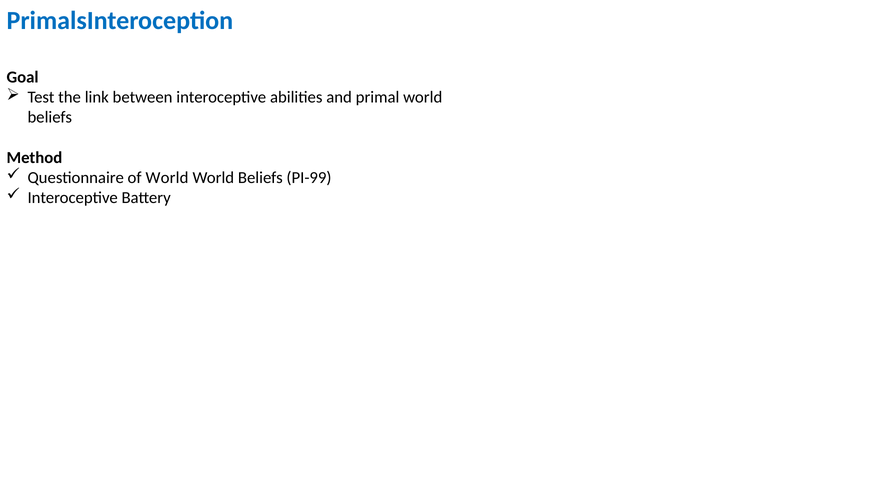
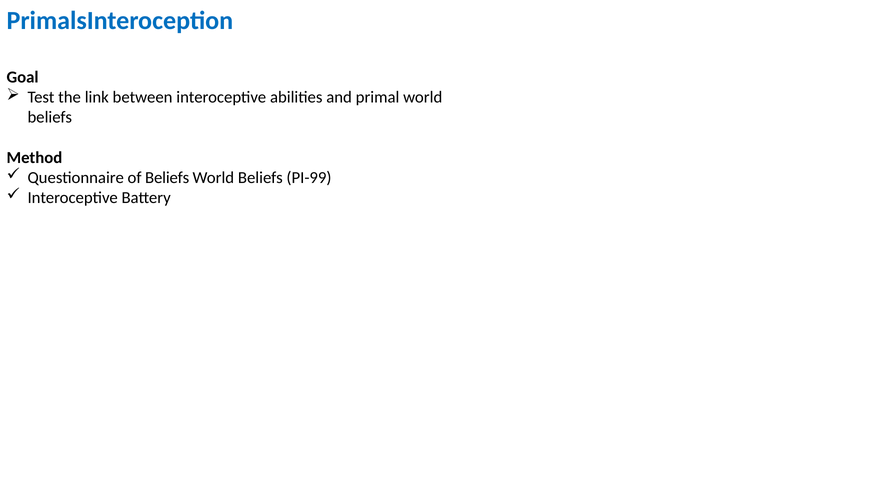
of World: World -> Beliefs
